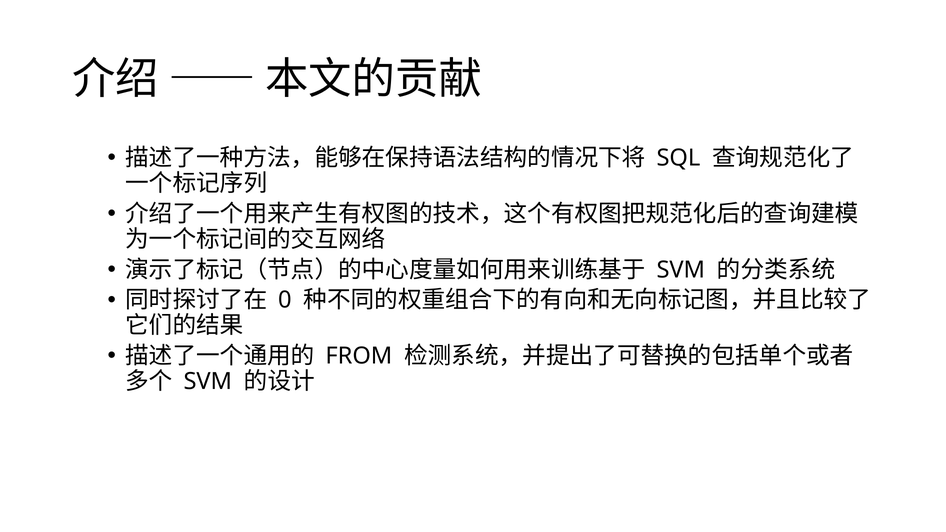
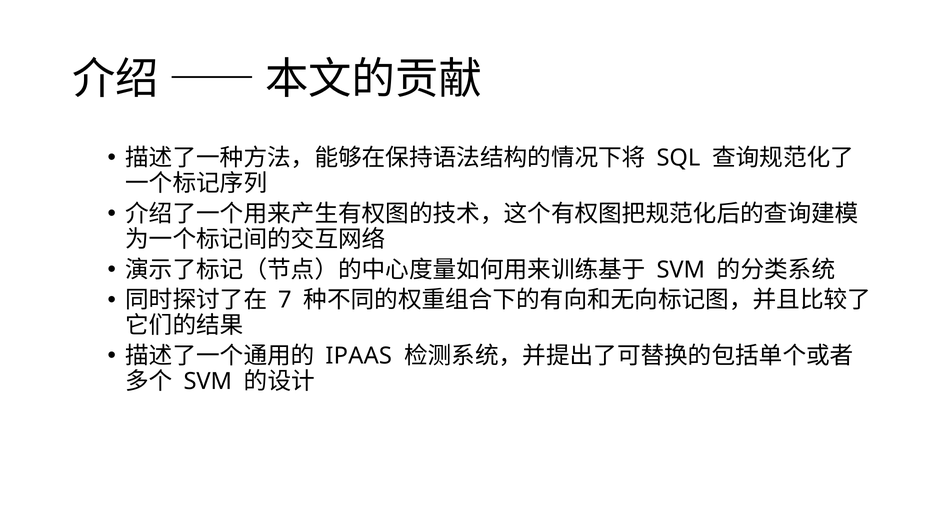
0: 0 -> 7
FROM: FROM -> IPAAS
